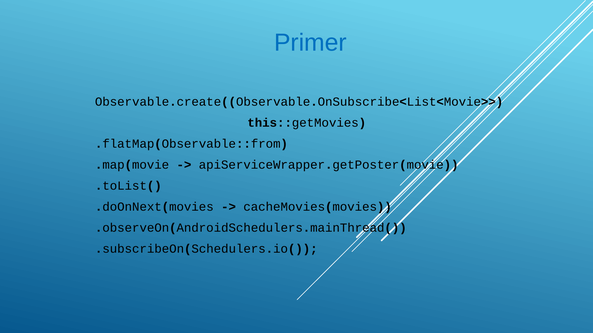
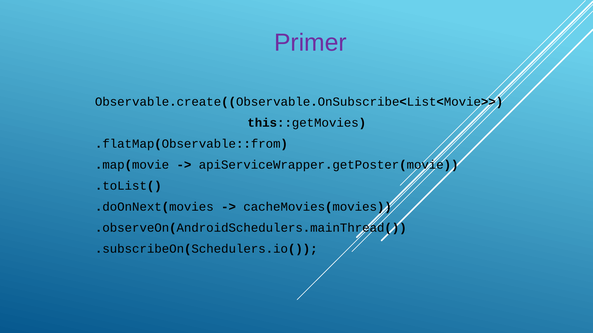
Primer colour: blue -> purple
